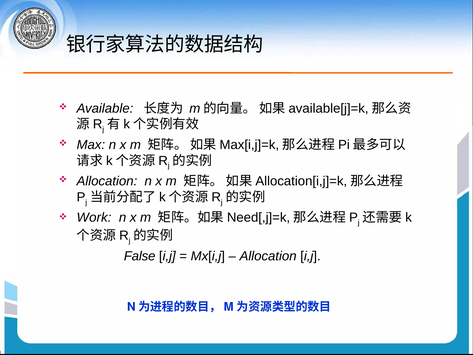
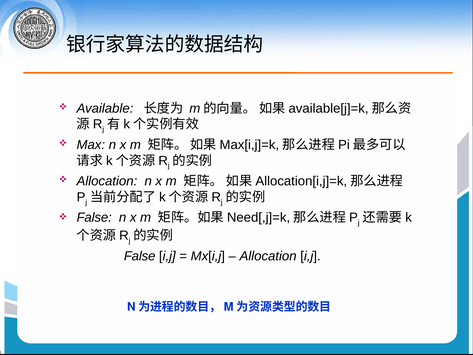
Work at (94, 217): Work -> False
